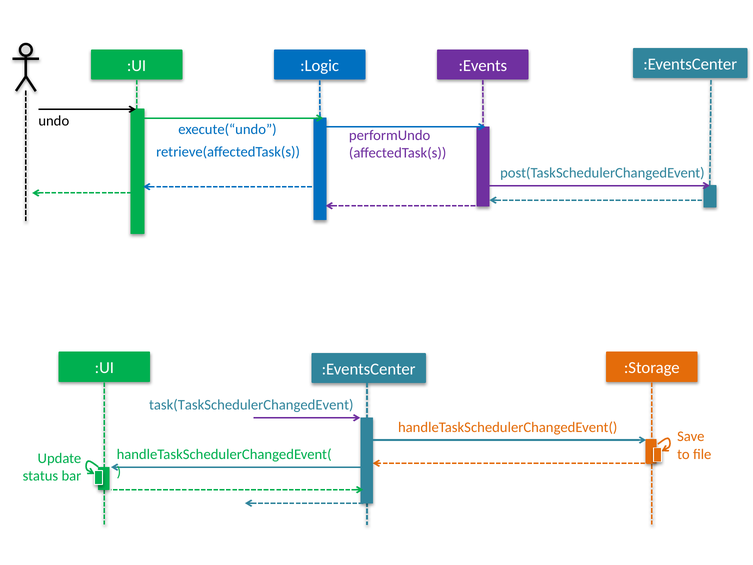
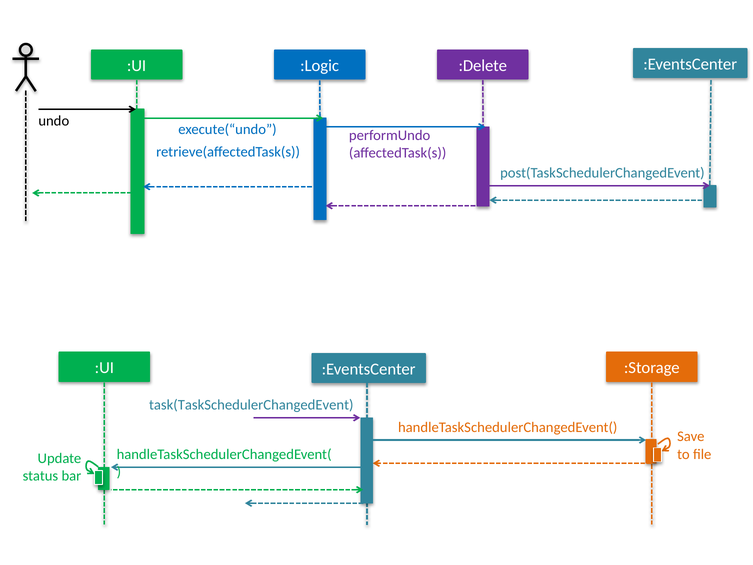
:Events: :Events -> :Delete
